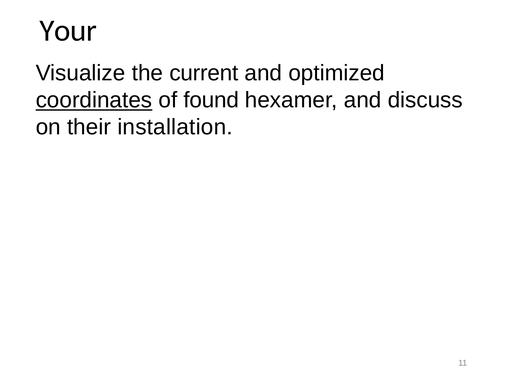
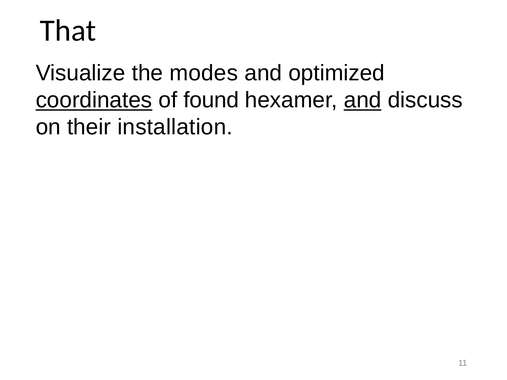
Your: Your -> That
current: current -> modes
and at (363, 100) underline: none -> present
